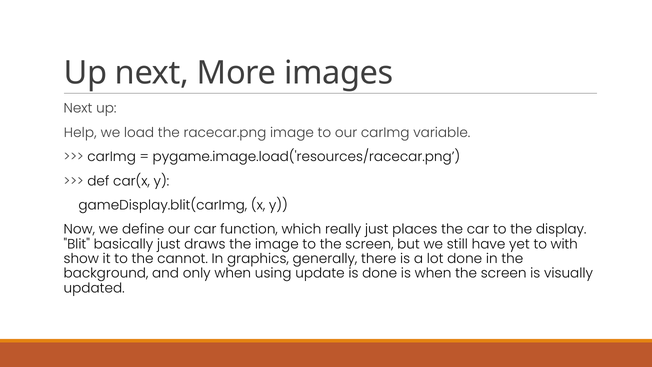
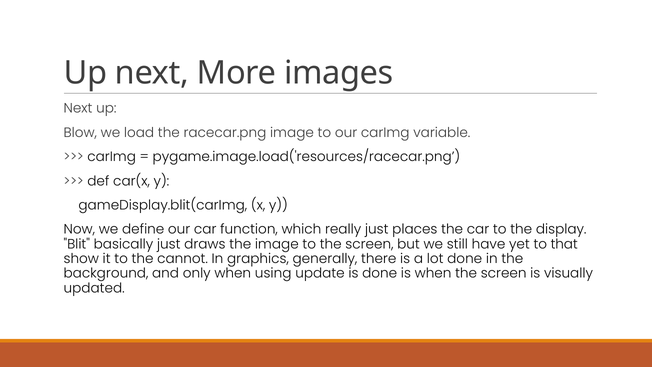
Help: Help -> Blow
with: with -> that
